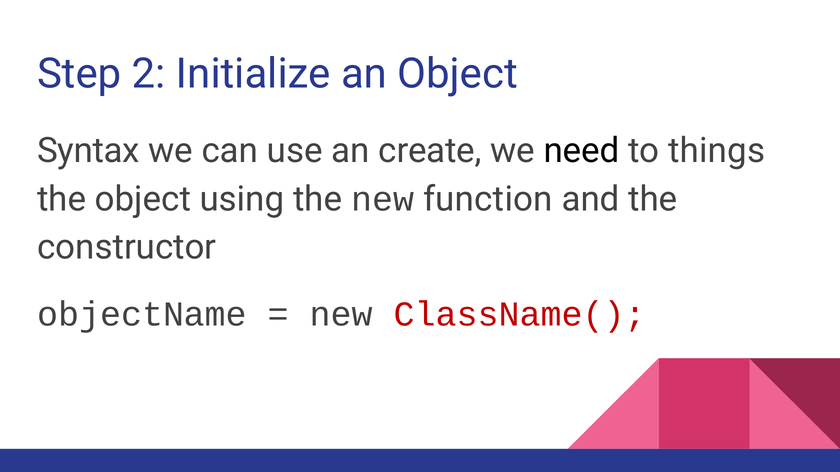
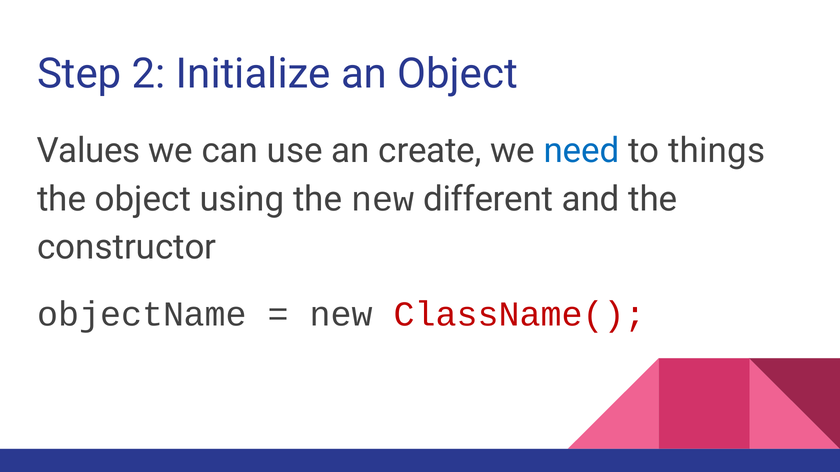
Syntax: Syntax -> Values
need colour: black -> blue
function: function -> different
